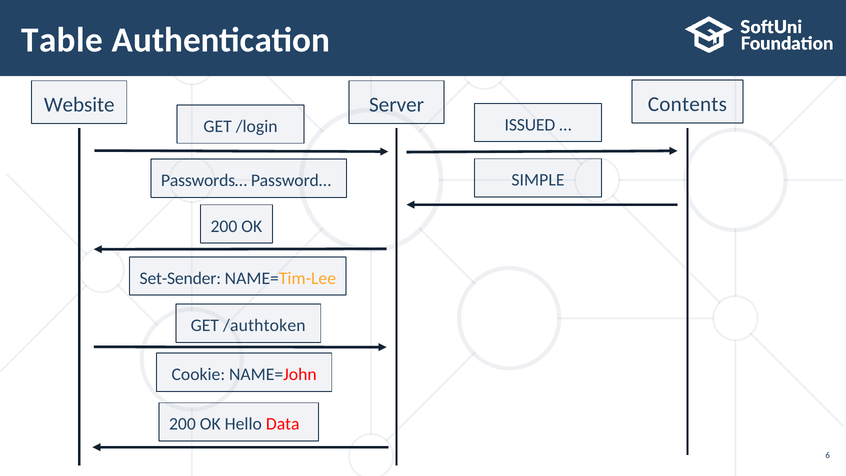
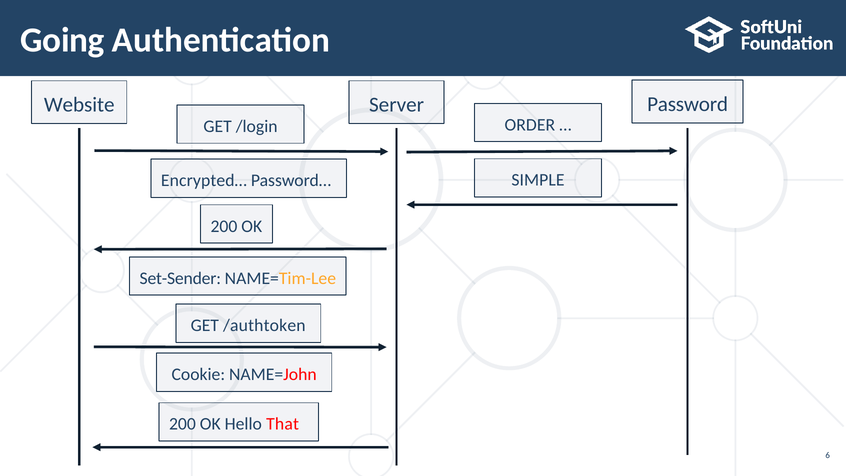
Table: Table -> Going
Contents: Contents -> Password
ISSUED: ISSUED -> ORDER
Passwords…: Passwords… -> Encrypted…
Data: Data -> That
